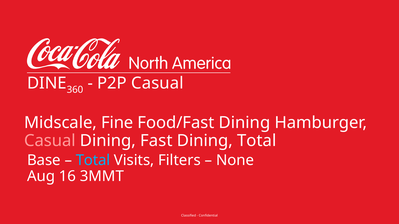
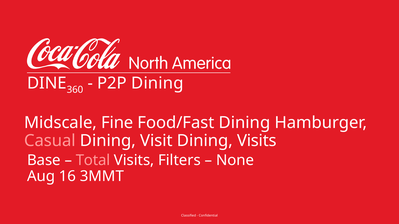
P2P Casual: Casual -> Dining
Fast: Fast -> Visit
Dining Total: Total -> Visits
Total at (93, 160) colour: light blue -> pink
